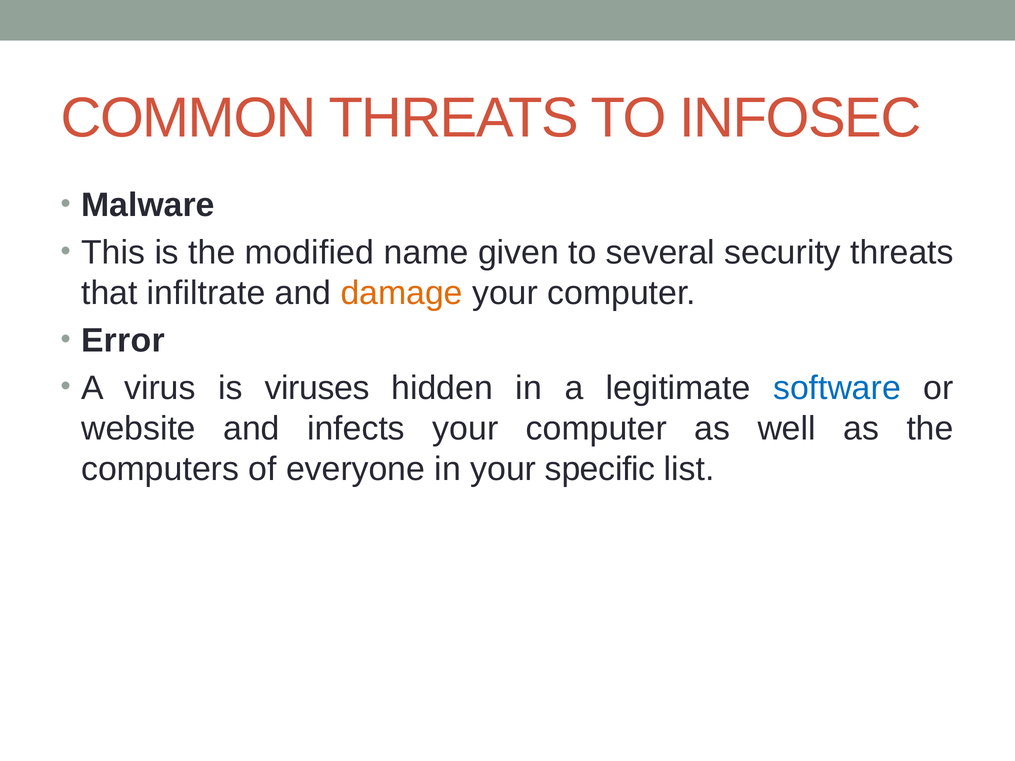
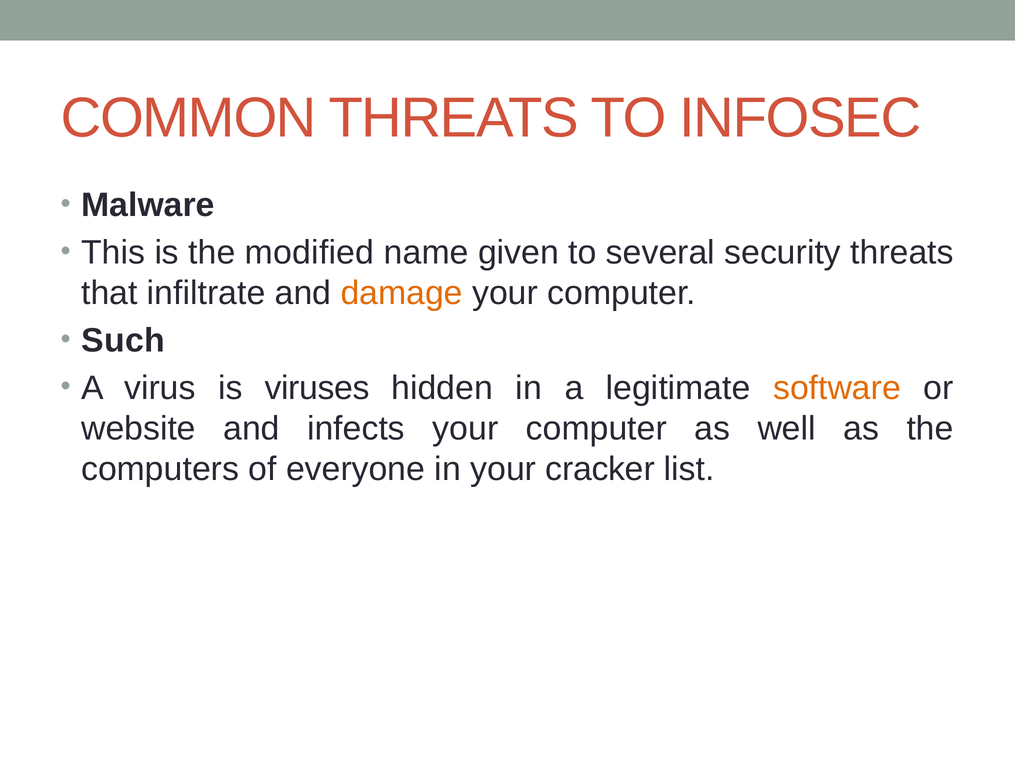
Error: Error -> Such
software colour: blue -> orange
specific: specific -> cracker
